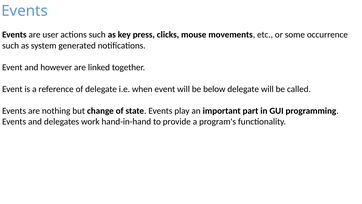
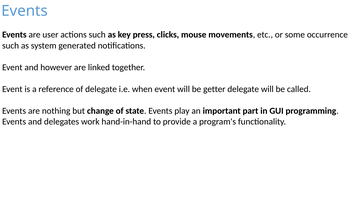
below: below -> getter
